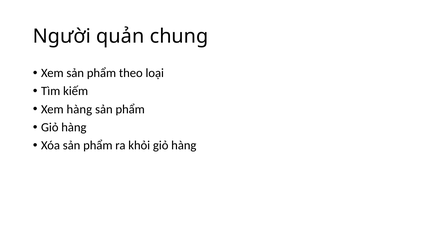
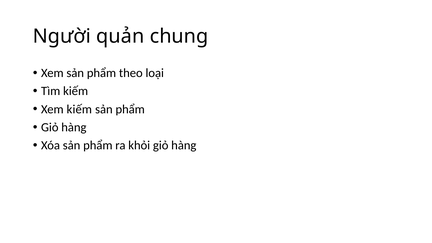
Xem hàng: hàng -> kiếm
